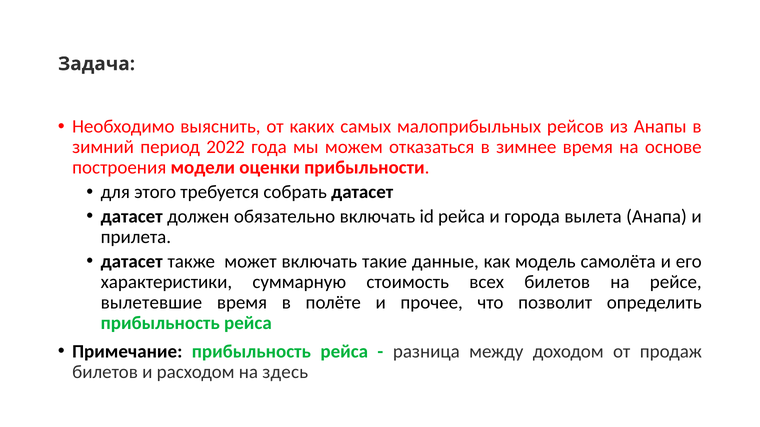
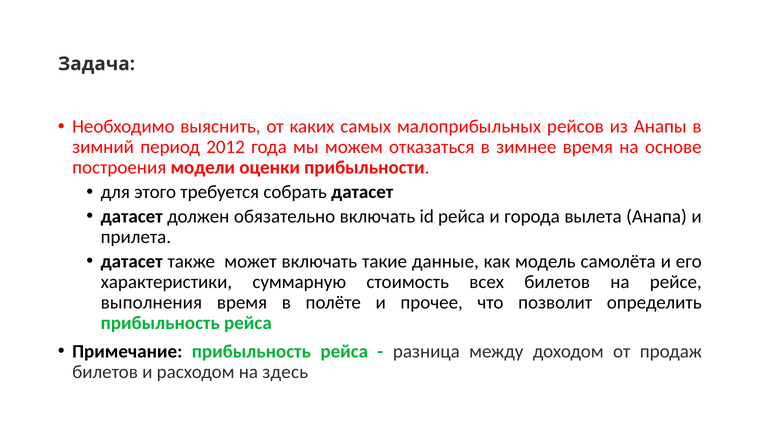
2022: 2022 -> 2012
вылетевшие: вылетевшие -> выполнения
